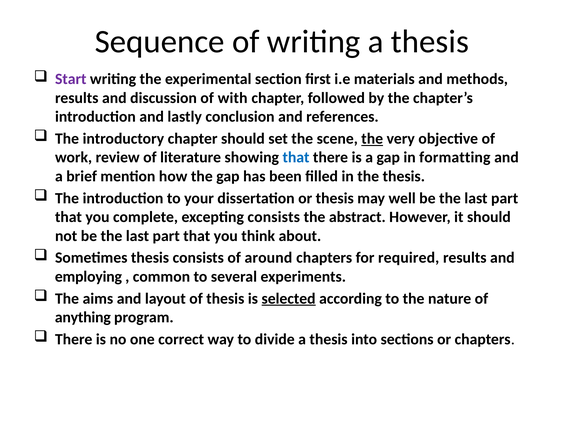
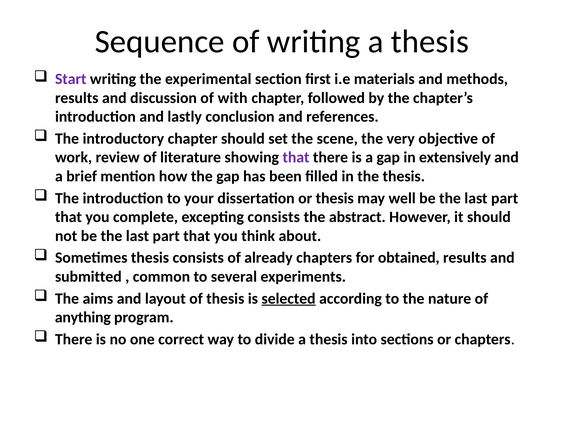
the at (372, 139) underline: present -> none
that at (296, 157) colour: blue -> purple
formatting: formatting -> extensively
around: around -> already
required: required -> obtained
employing: employing -> submitted
